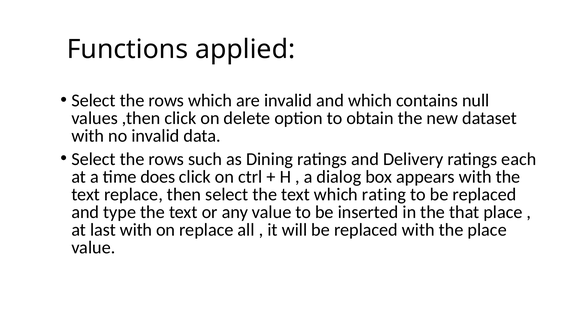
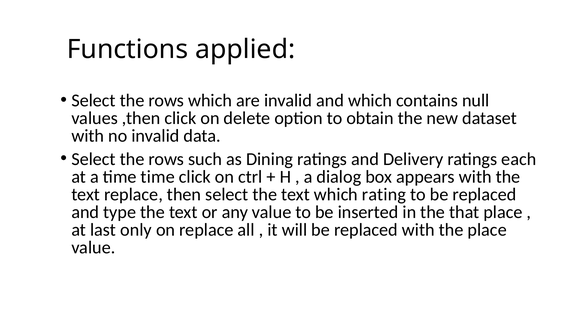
time does: does -> time
last with: with -> only
